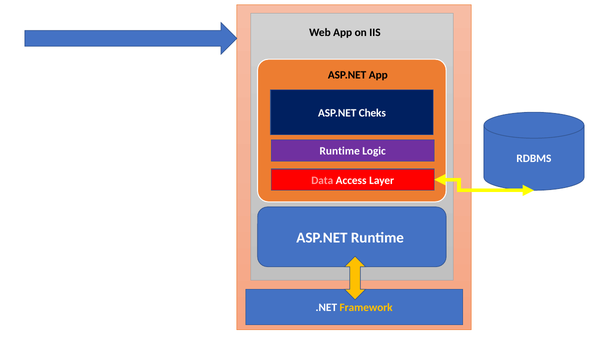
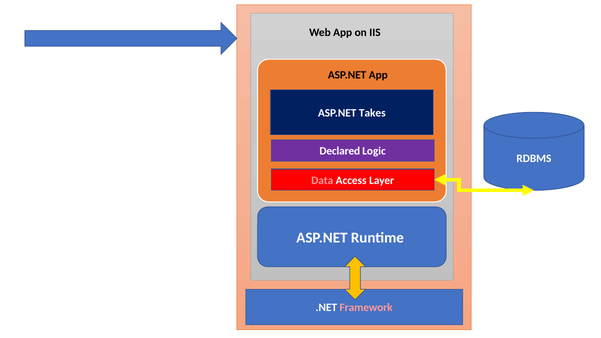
Cheks: Cheks -> Takes
Runtime at (340, 151): Runtime -> Declared
Framework colour: yellow -> pink
